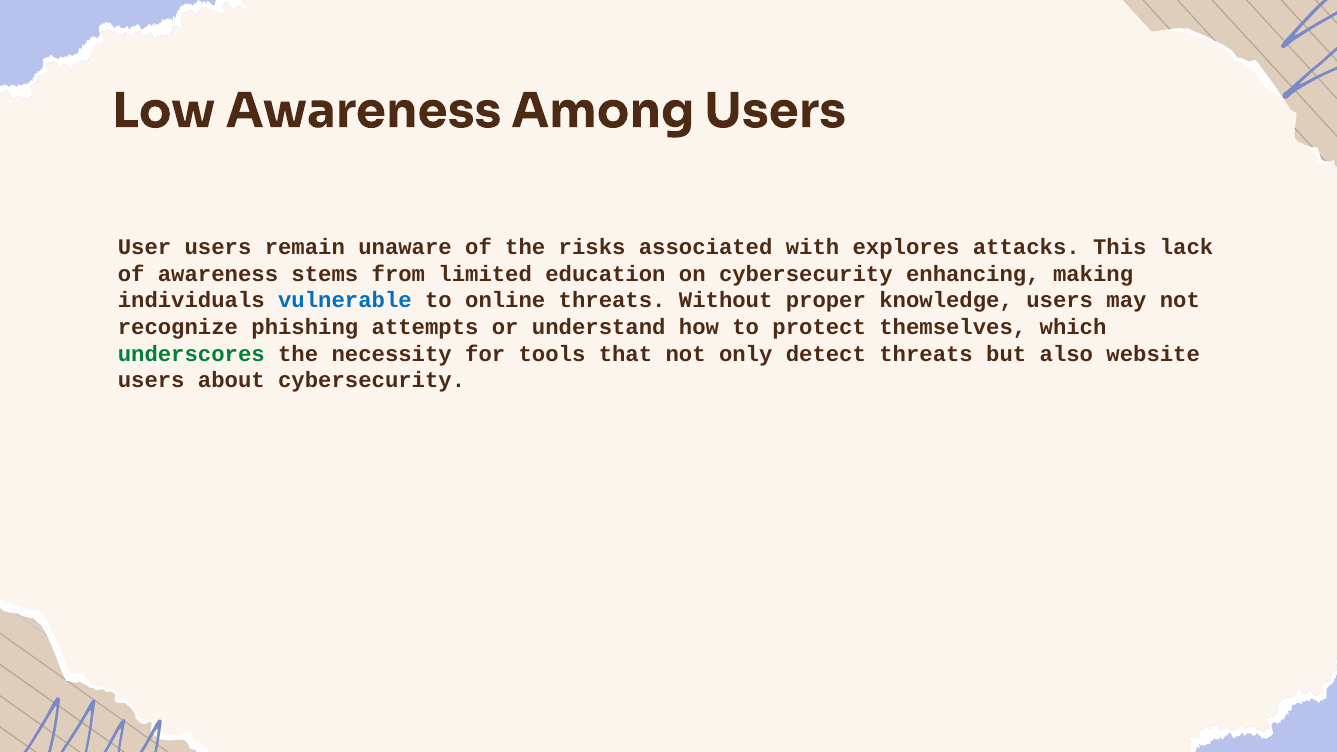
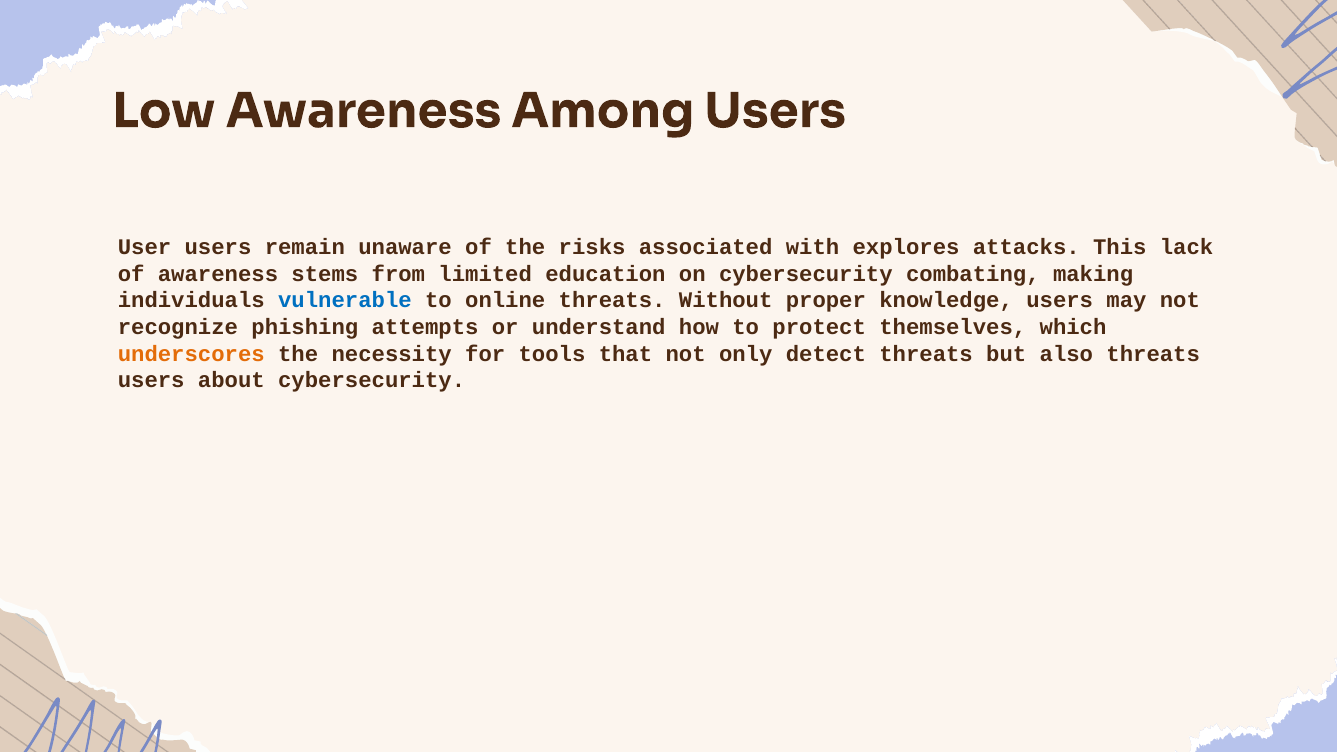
enhancing: enhancing -> combating
underscores colour: green -> orange
also website: website -> threats
